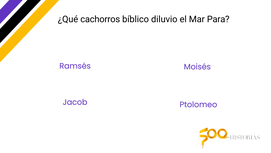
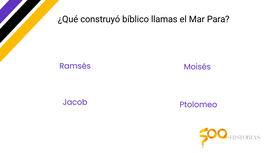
cachorros: cachorros -> construyó
diluvio: diluvio -> llamas
